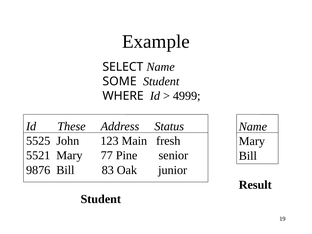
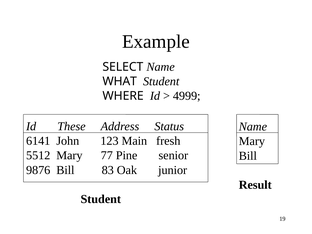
SOME: SOME -> WHAT
5525: 5525 -> 6141
5521: 5521 -> 5512
